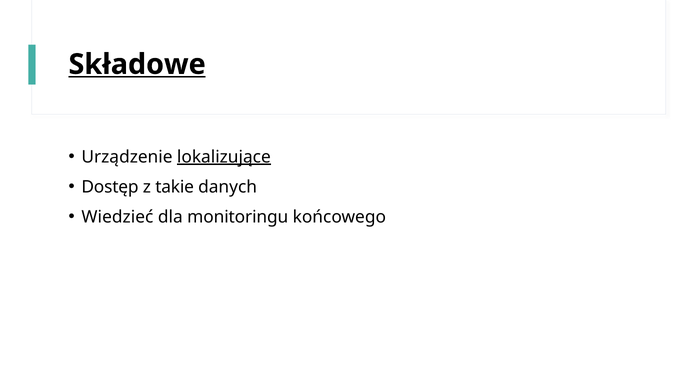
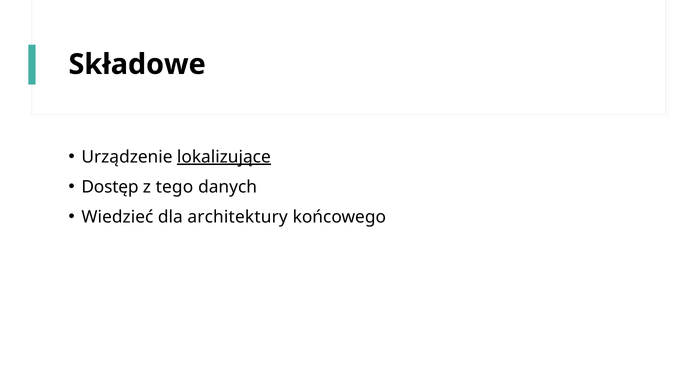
Składowe underline: present -> none
takie: takie -> tego
monitoringu: monitoringu -> architektury
